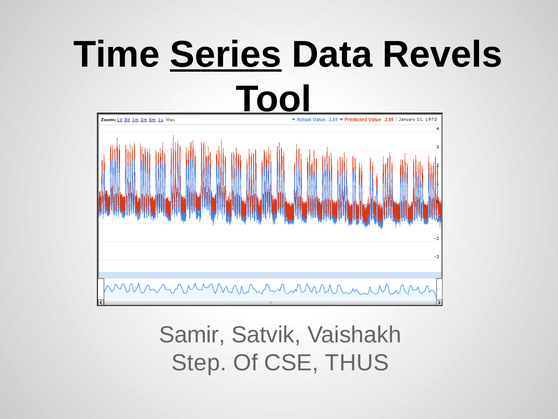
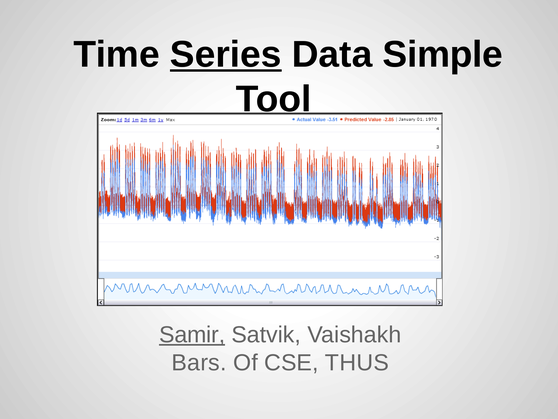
Revels: Revels -> Simple
Samir underline: none -> present
Step: Step -> Bars
